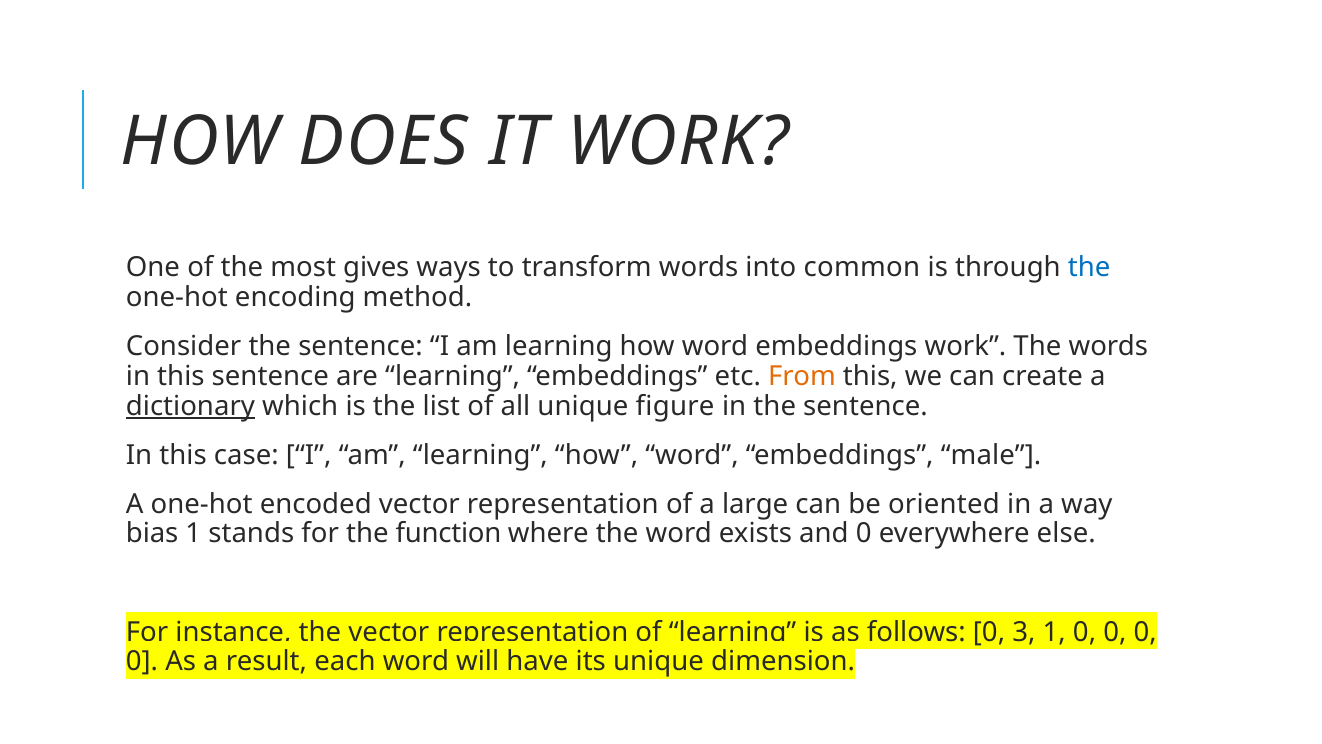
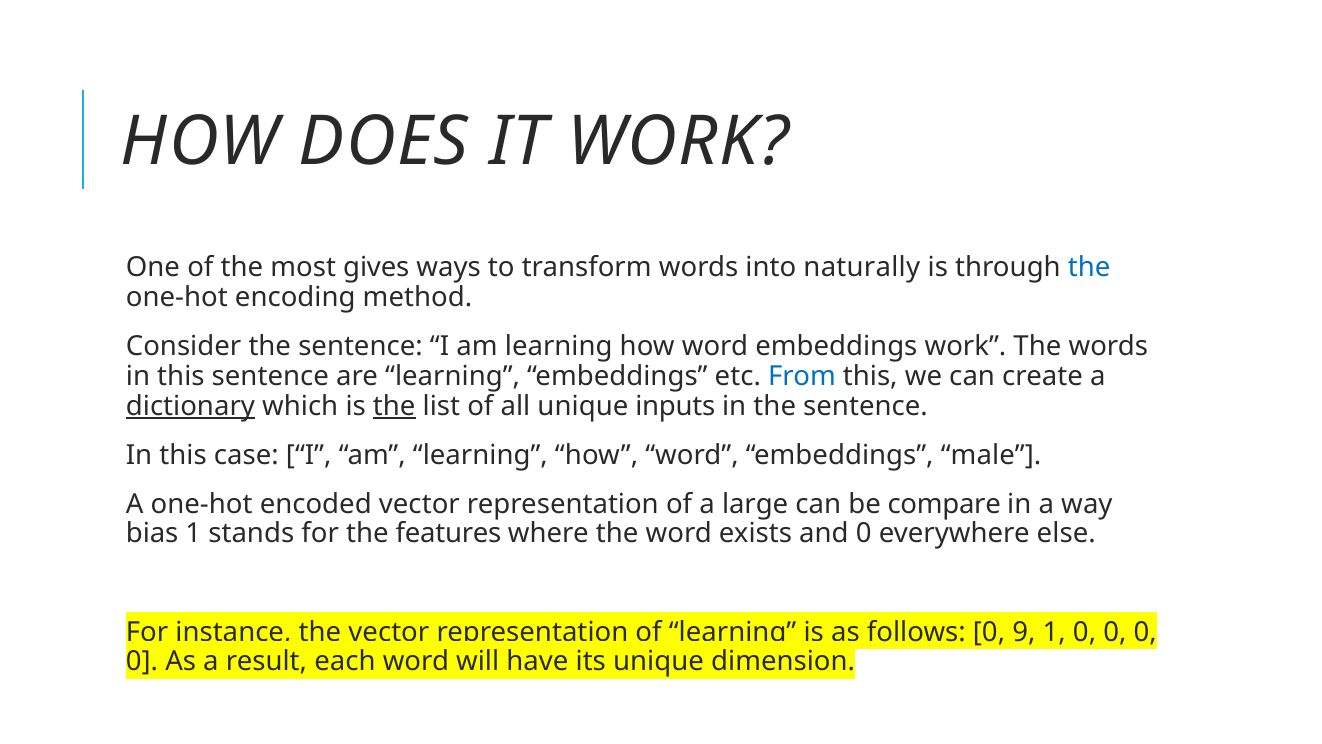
common: common -> naturally
From colour: orange -> blue
the at (394, 406) underline: none -> present
figure: figure -> inputs
oriented: oriented -> compare
function: function -> features
3: 3 -> 9
